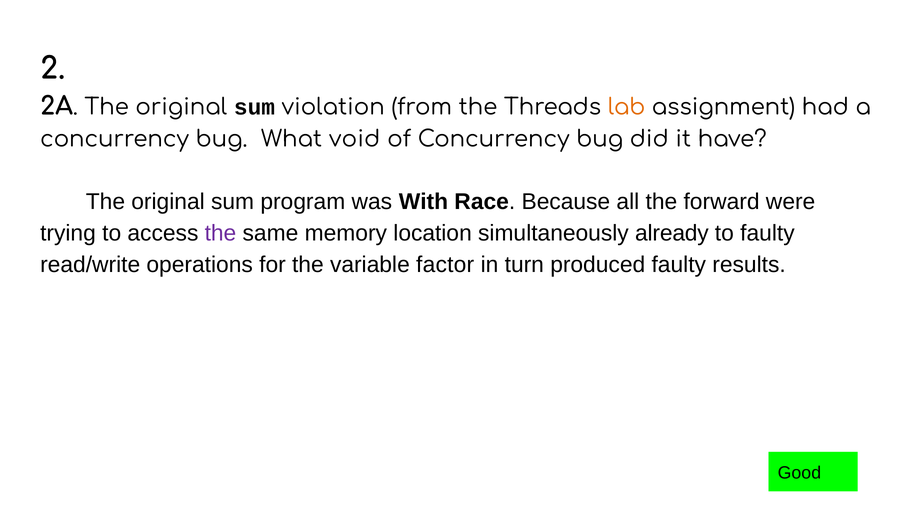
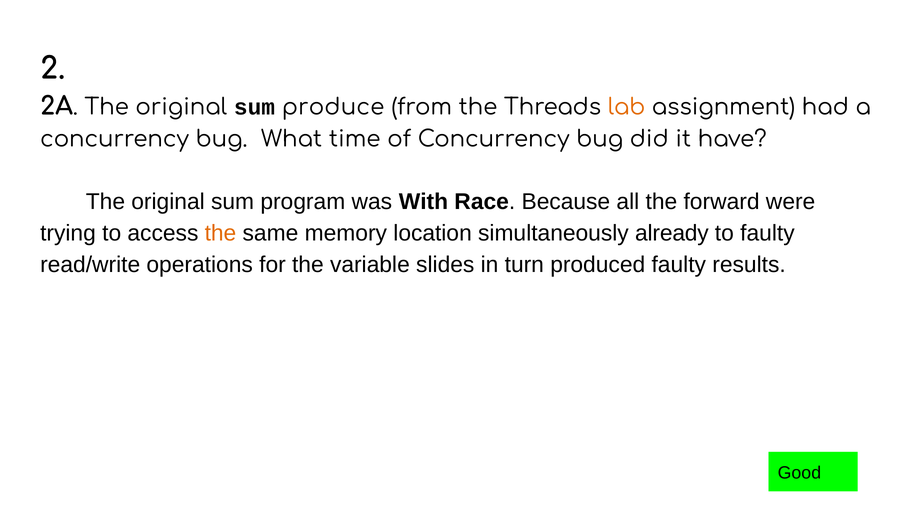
violation: violation -> produce
void: void -> time
the at (220, 233) colour: purple -> orange
factor: factor -> slides
